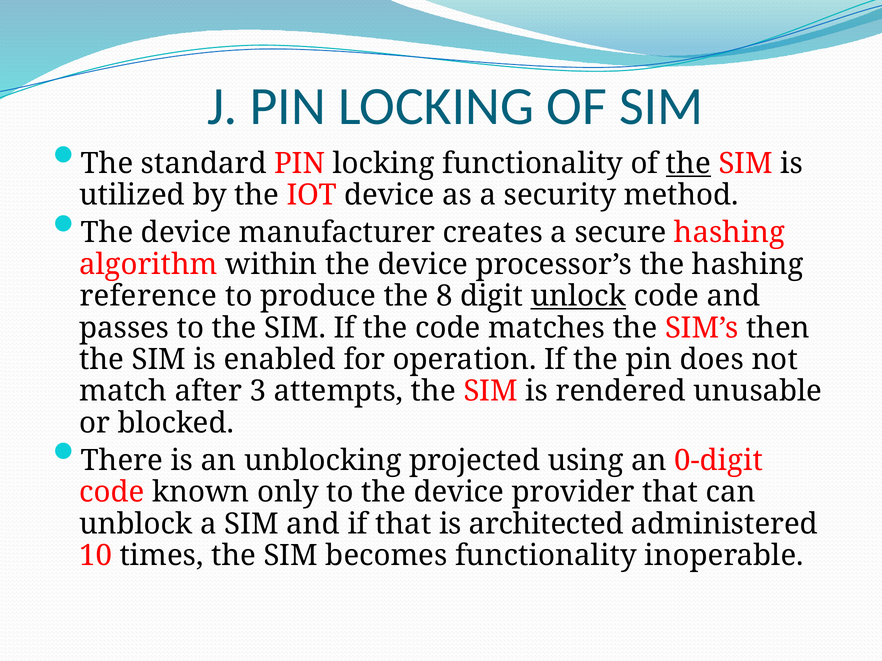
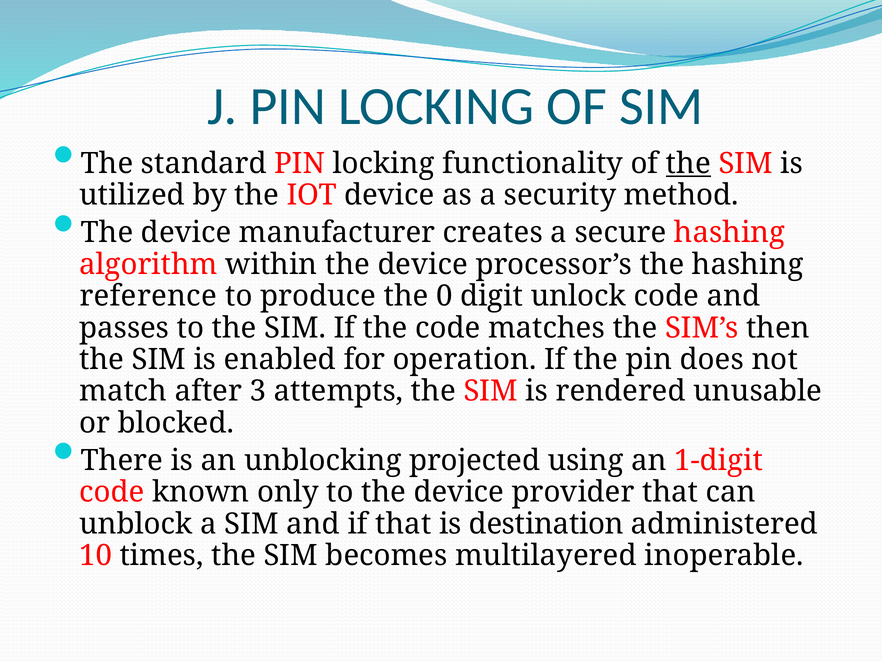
8: 8 -> 0
unlock underline: present -> none
0-digit: 0-digit -> 1-digit
architected: architected -> destination
becomes functionality: functionality -> multilayered
